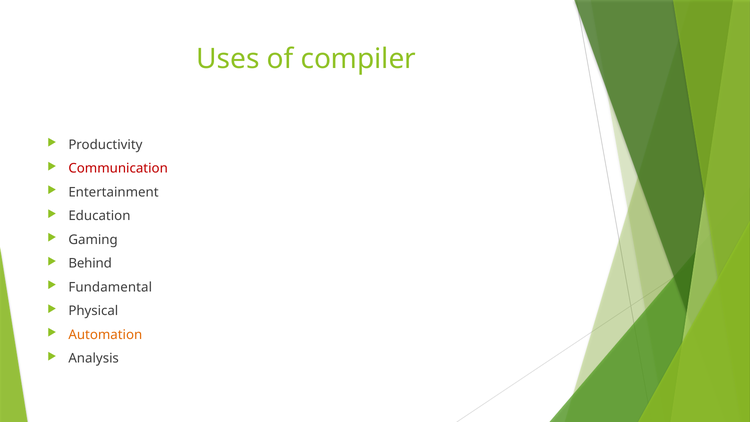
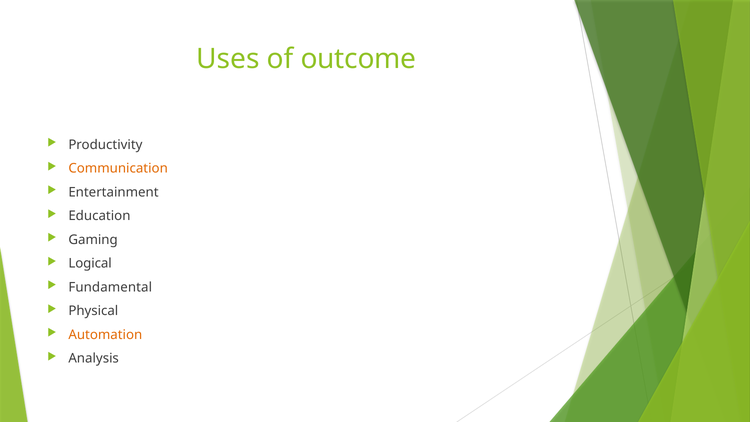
compiler: compiler -> outcome
Communication colour: red -> orange
Behind: Behind -> Logical
